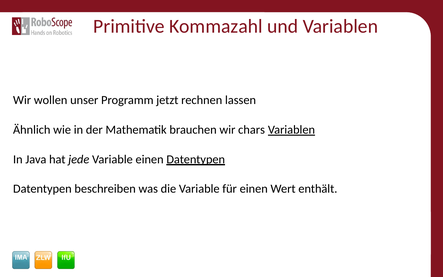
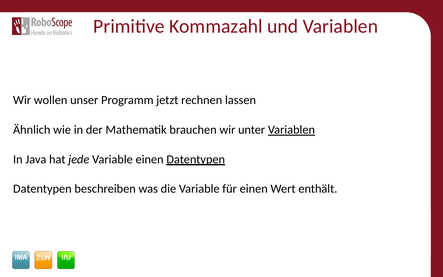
chars: chars -> unter
